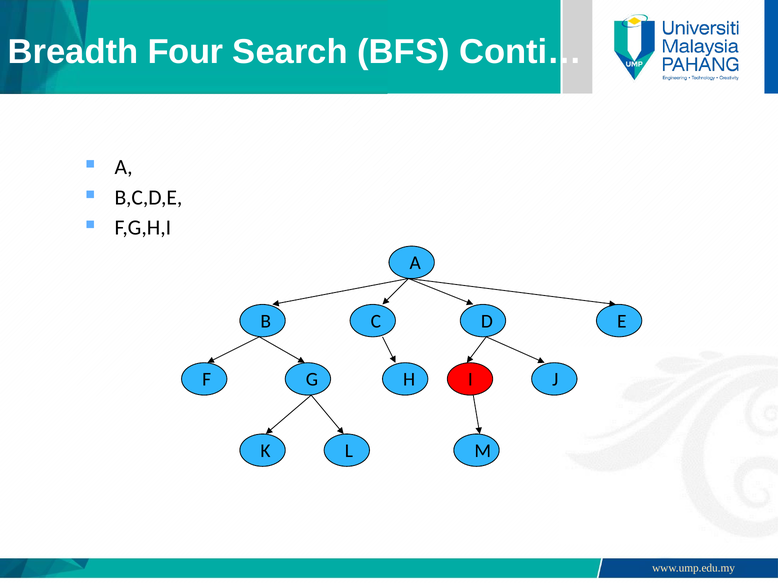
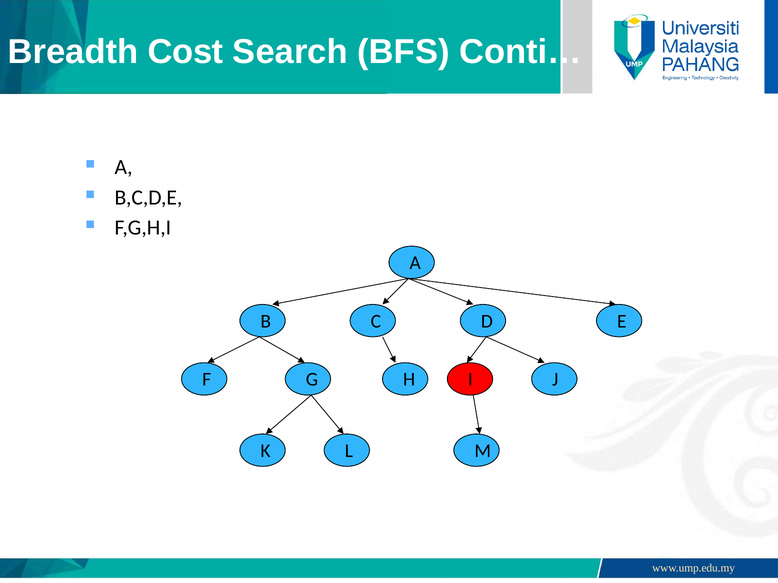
Four: Four -> Cost
